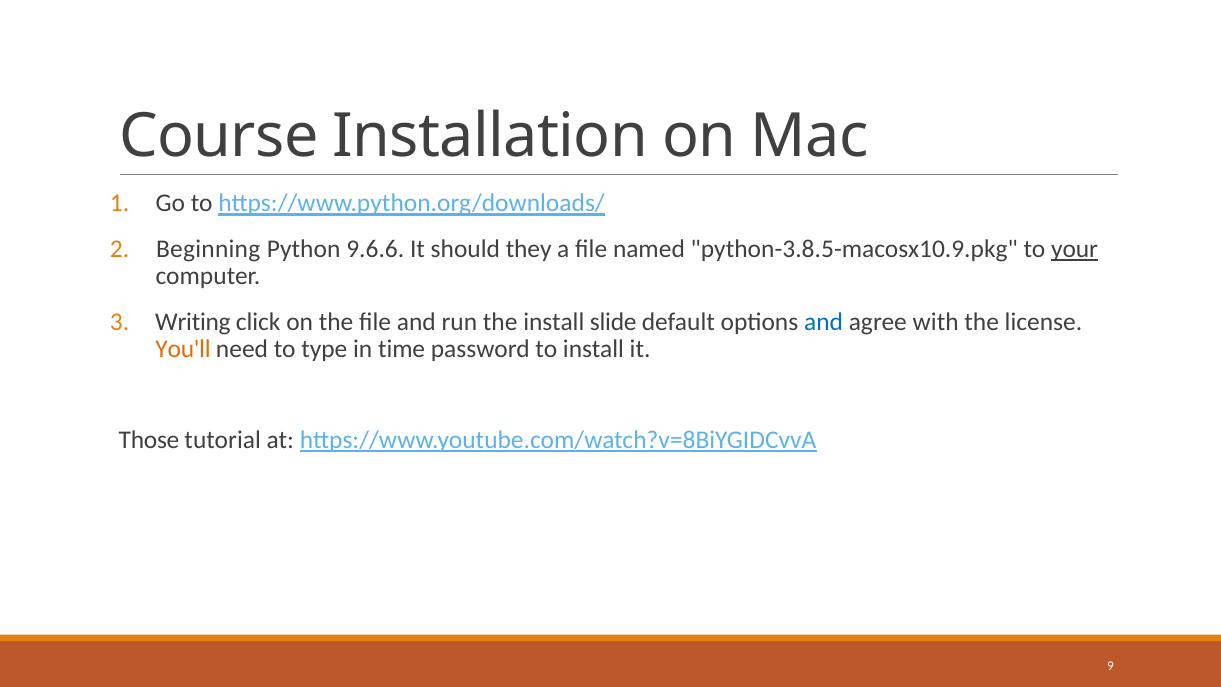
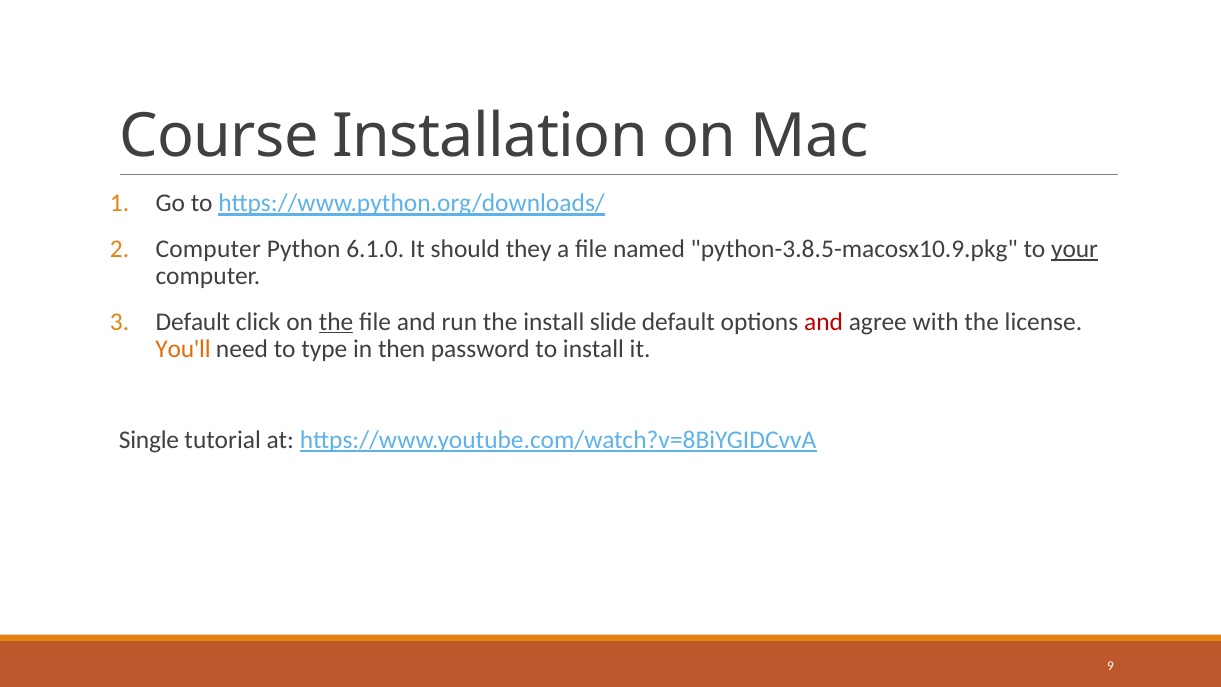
Beginning at (208, 249): Beginning -> Computer
9.6.6: 9.6.6 -> 6.1.0
Writing at (193, 322): Writing -> Default
the at (336, 322) underline: none -> present
and at (824, 322) colour: blue -> red
time: time -> then
Those: Those -> Single
